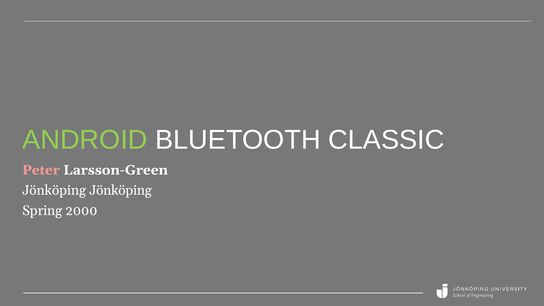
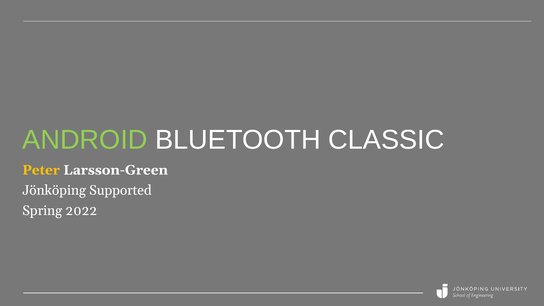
Peter colour: pink -> yellow
Jönköping Jönköping: Jönköping -> Supported
2000: 2000 -> 2022
